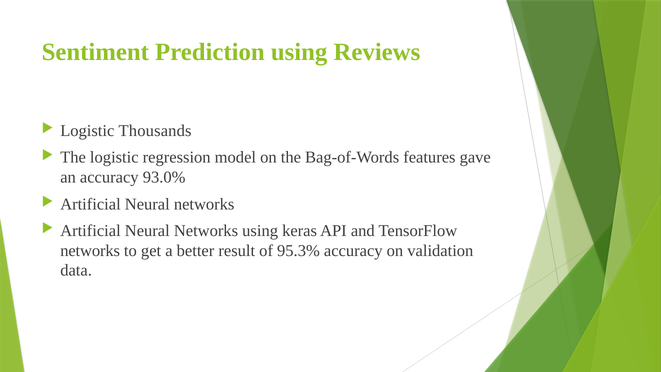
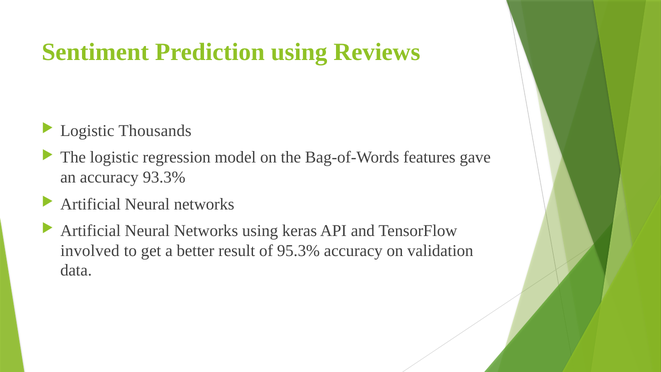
93.0%: 93.0% -> 93.3%
networks at (90, 251): networks -> involved
